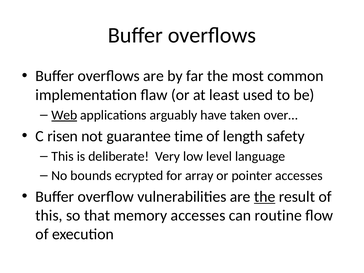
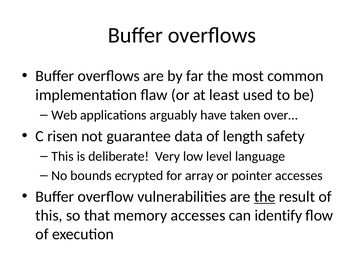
Web underline: present -> none
time: time -> data
routine: routine -> identify
